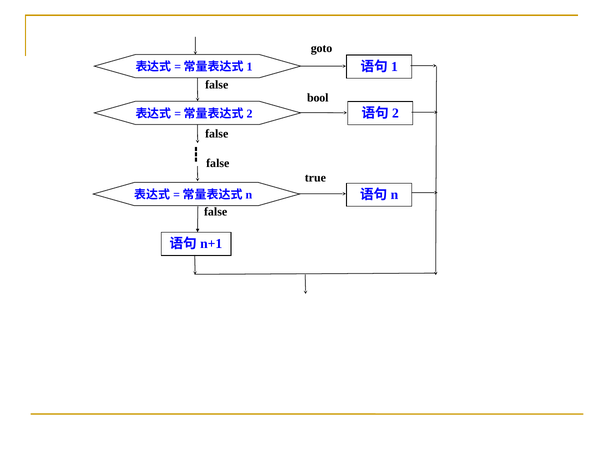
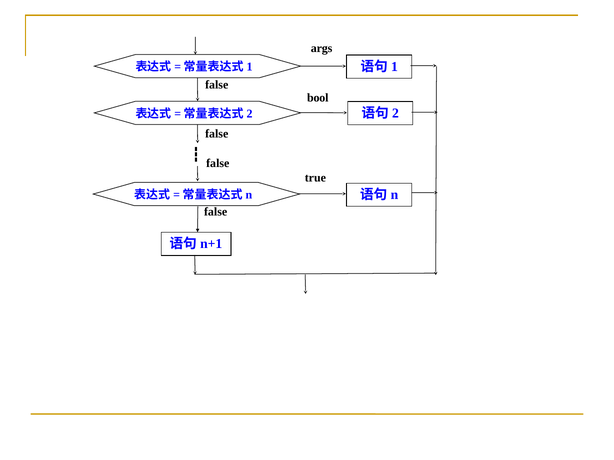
goto: goto -> args
